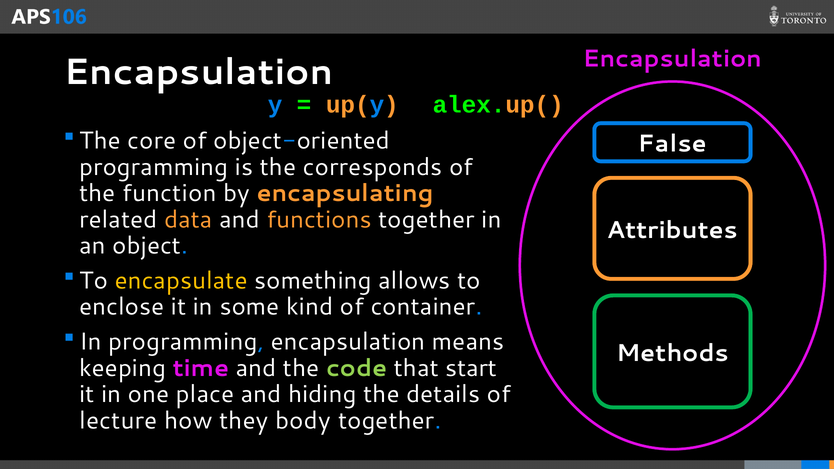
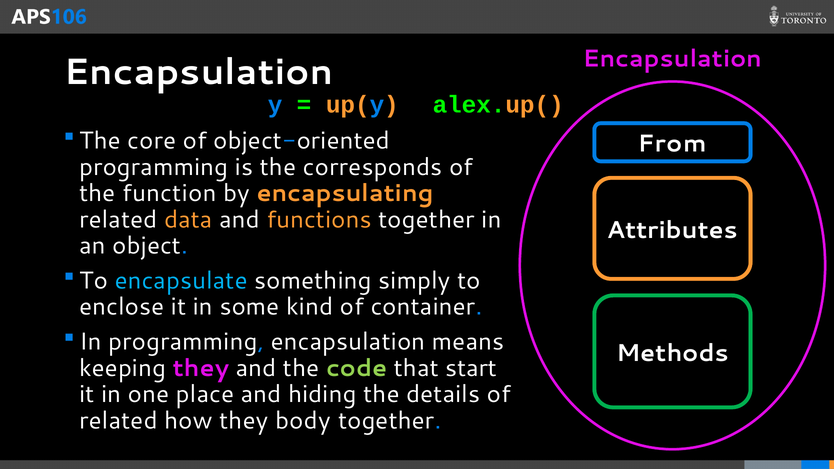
False: False -> From
encapsulate colour: yellow -> light blue
allows: allows -> simply
keeping time: time -> they
lecture at (118, 421): lecture -> related
